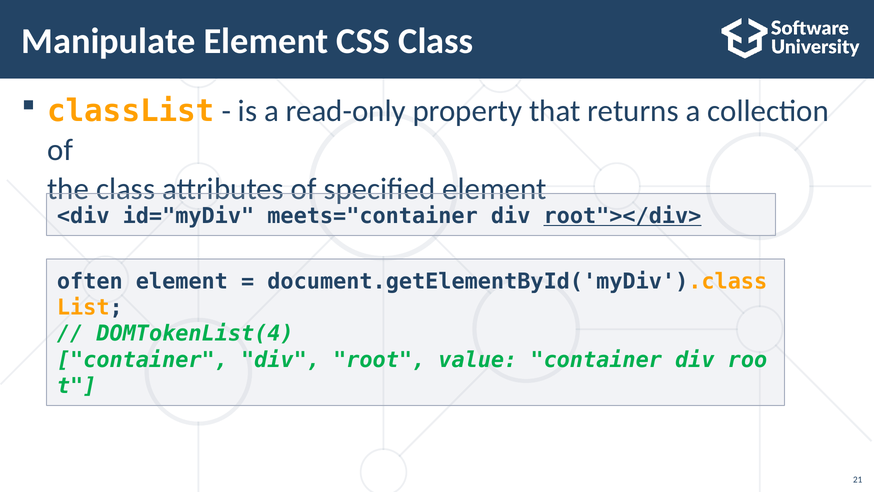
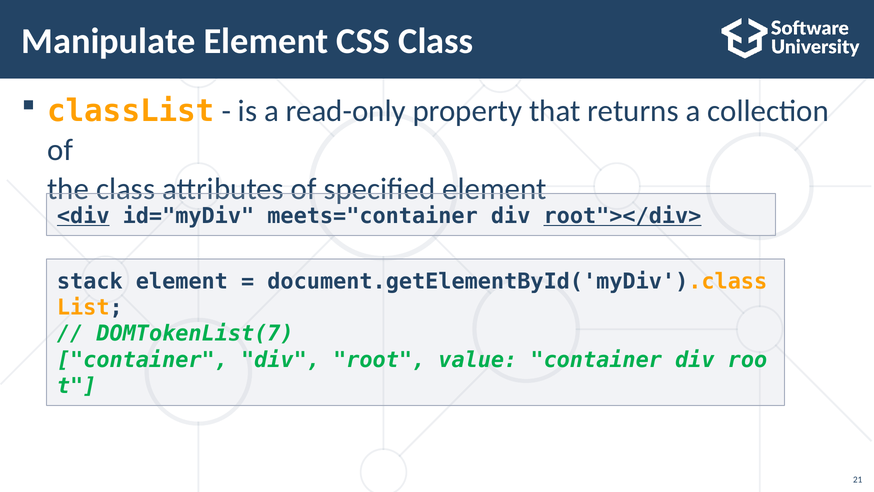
<div underline: none -> present
often: often -> stack
DOMTokenList(4: DOMTokenList(4 -> DOMTokenList(7
